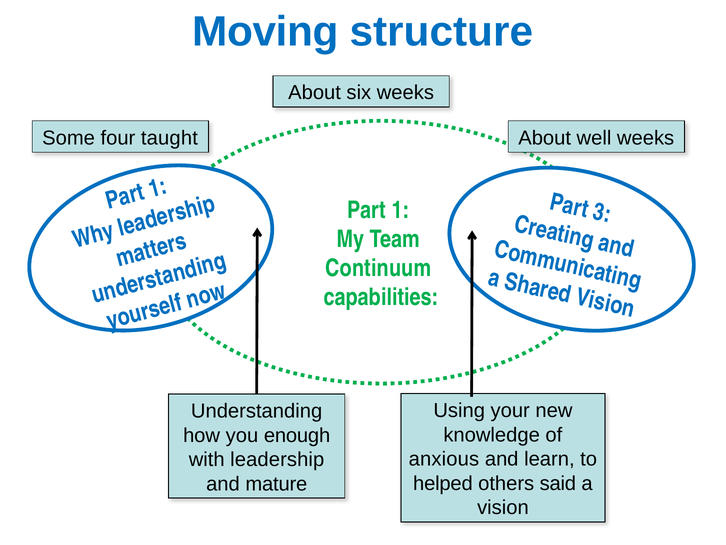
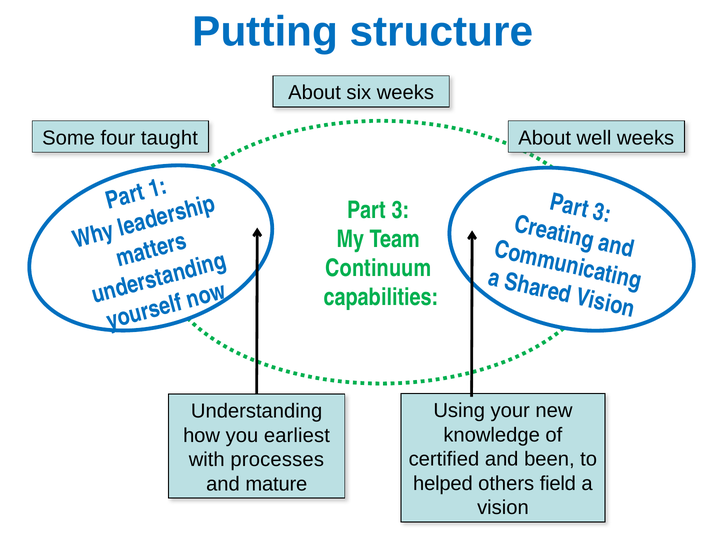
Moving: Moving -> Putting
Part 1: 1 -> 3
enough: enough -> earliest
anxious: anxious -> certified
learn: learn -> been
leadership: leadership -> processes
said: said -> field
